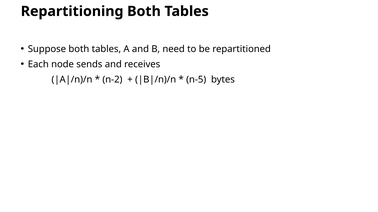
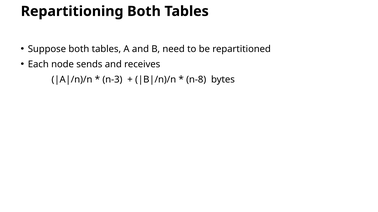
n-2: n-2 -> n-3
n-5: n-5 -> n-8
